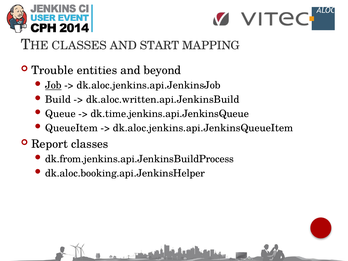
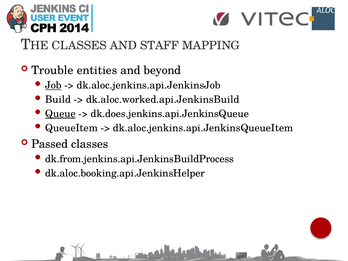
START: START -> STAFF
dk.aloc.written.api.JenkinsBuild: dk.aloc.written.api.JenkinsBuild -> dk.aloc.worked.api.JenkinsBuild
Queue underline: none -> present
dk.time.jenkins.api.JenkinsQueue: dk.time.jenkins.api.JenkinsQueue -> dk.does.jenkins.api.JenkinsQueue
Report: Report -> Passed
